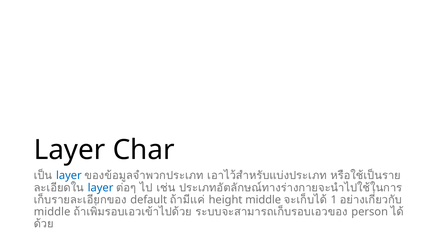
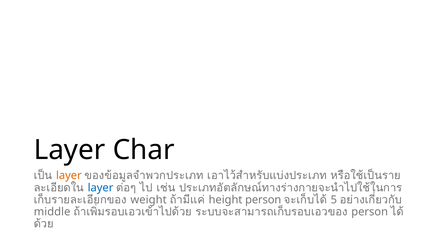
layer at (69, 176) colour: blue -> orange
default: default -> weight
height middle: middle -> person
1: 1 -> 5
